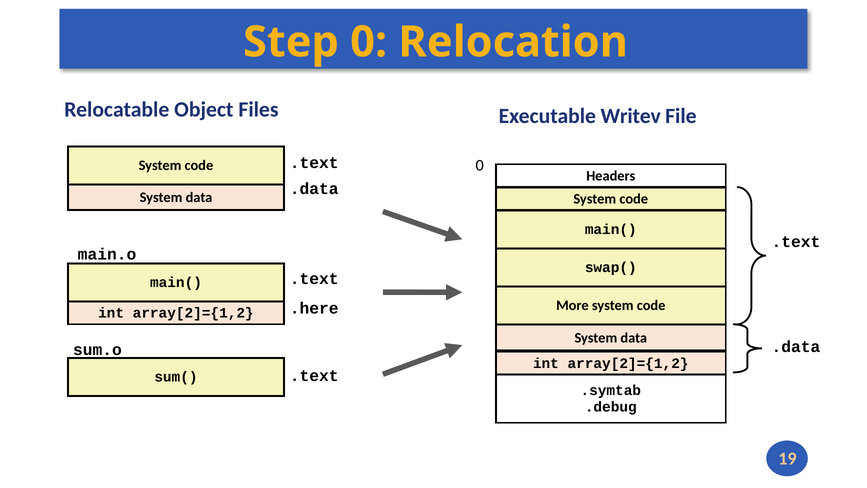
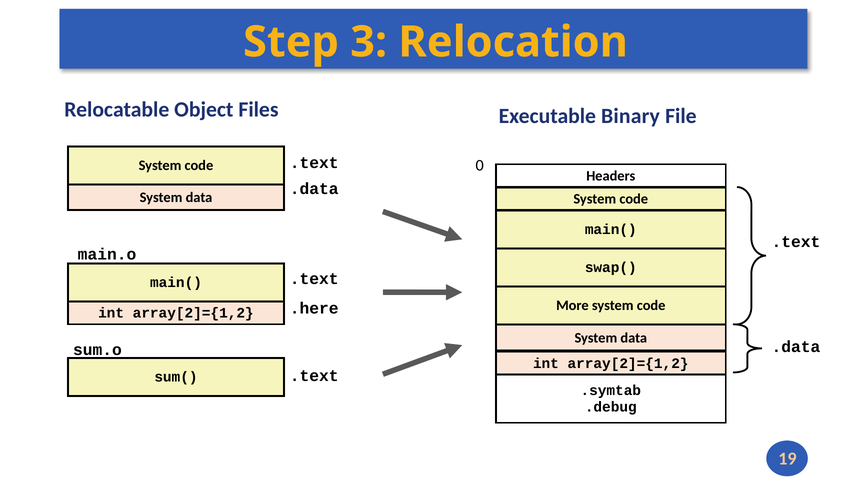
Step 0: 0 -> 3
Writev: Writev -> Binary
